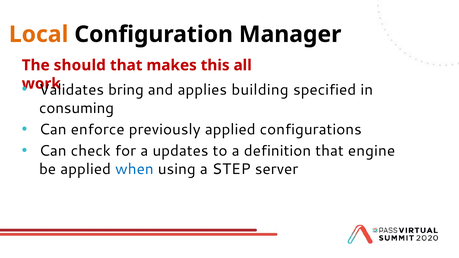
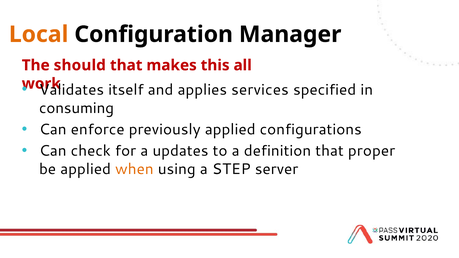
bring: bring -> itself
building: building -> services
engine: engine -> proper
when colour: blue -> orange
